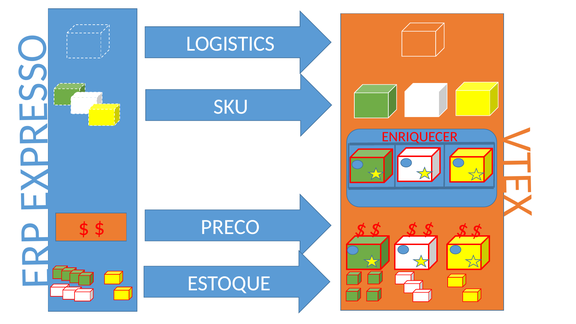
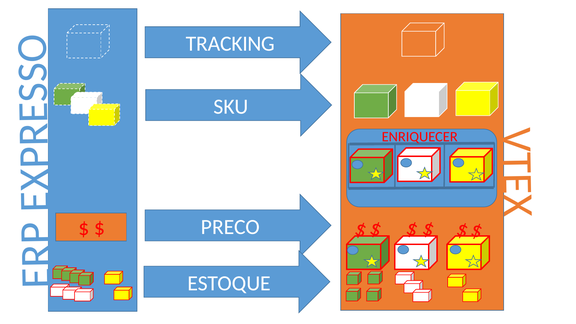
LOGISTICS: LOGISTICS -> TRACKING
